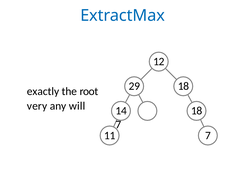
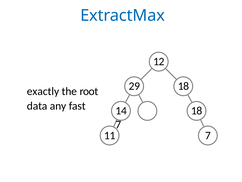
very: very -> data
will: will -> fast
